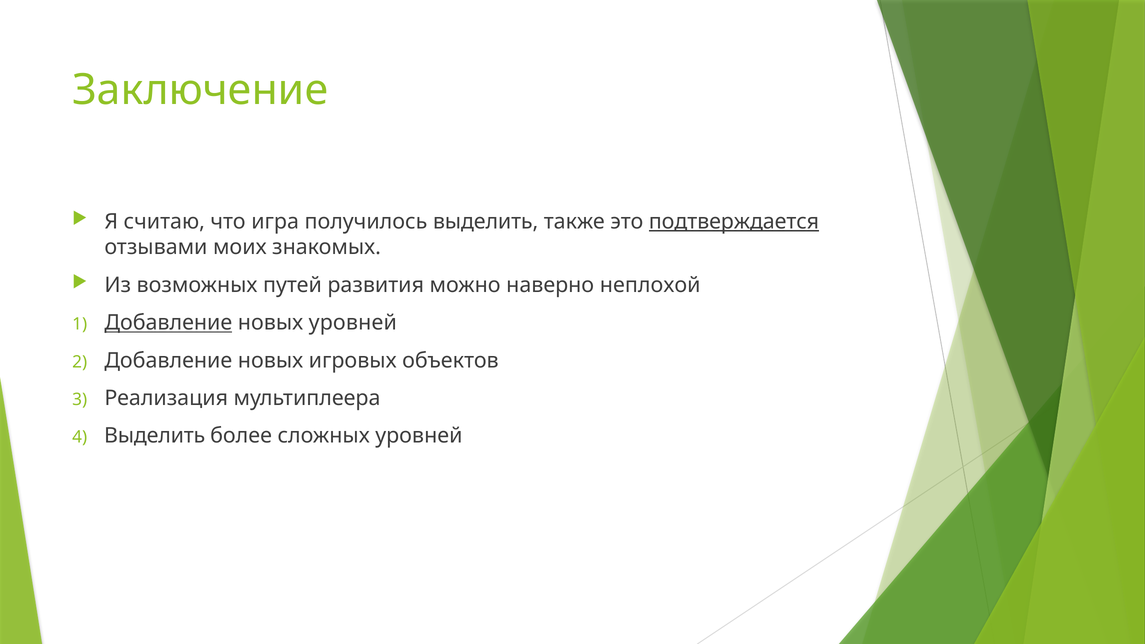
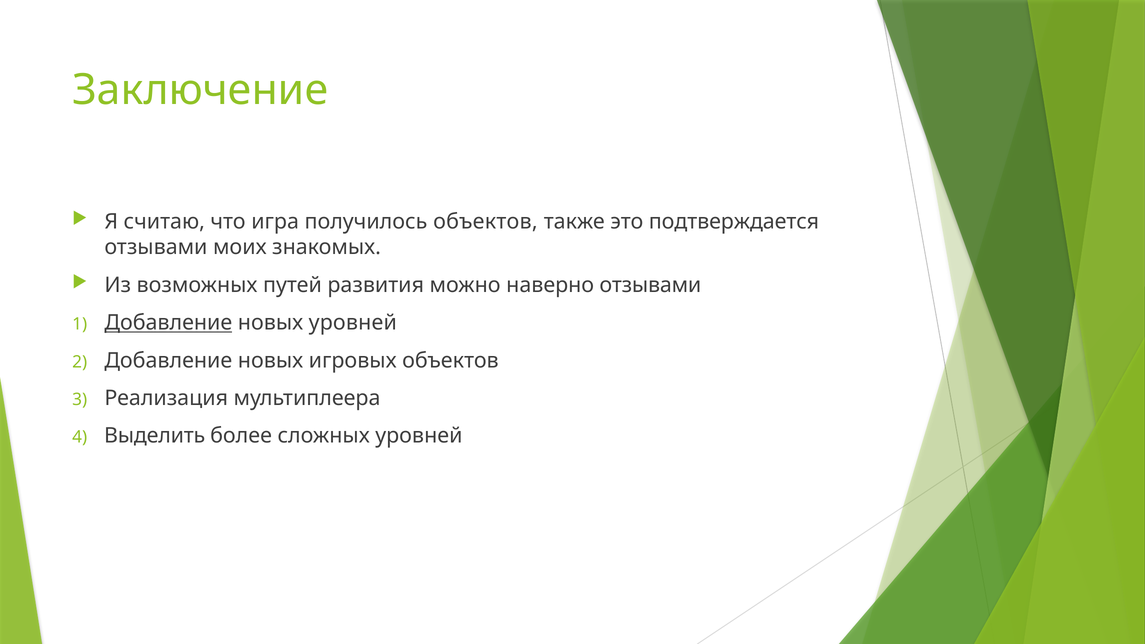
получилось выделить: выделить -> объектов
подтверждается underline: present -> none
наверно неплохой: неплохой -> отзывами
